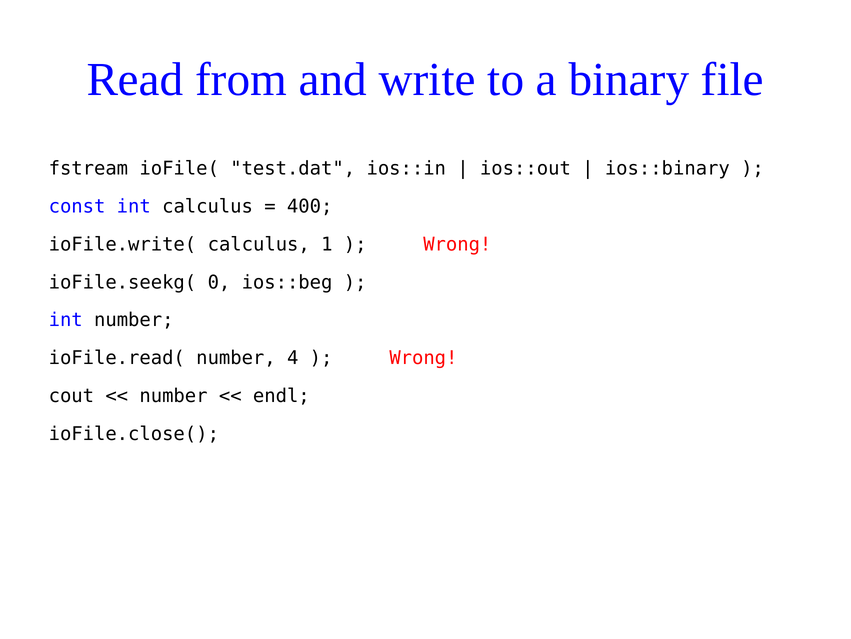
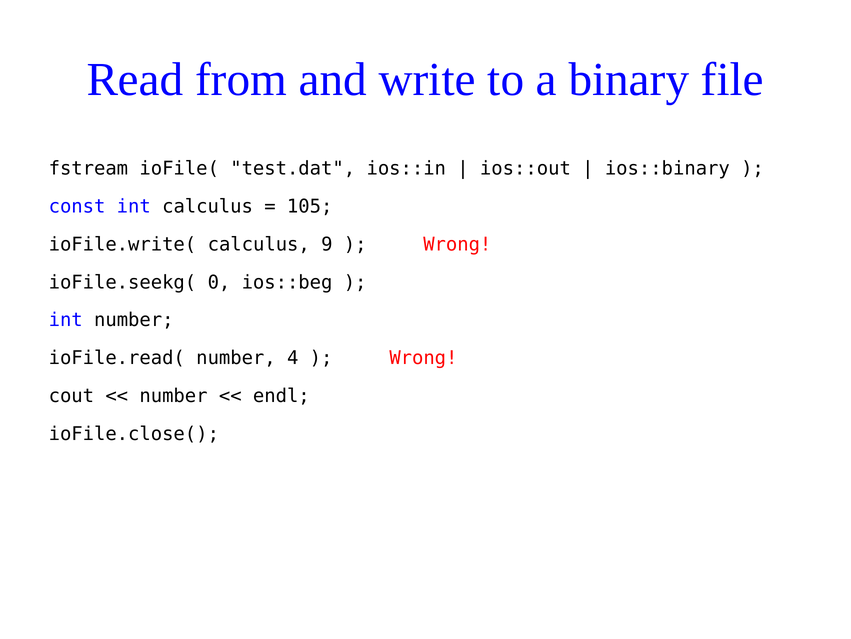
400: 400 -> 105
1: 1 -> 9
